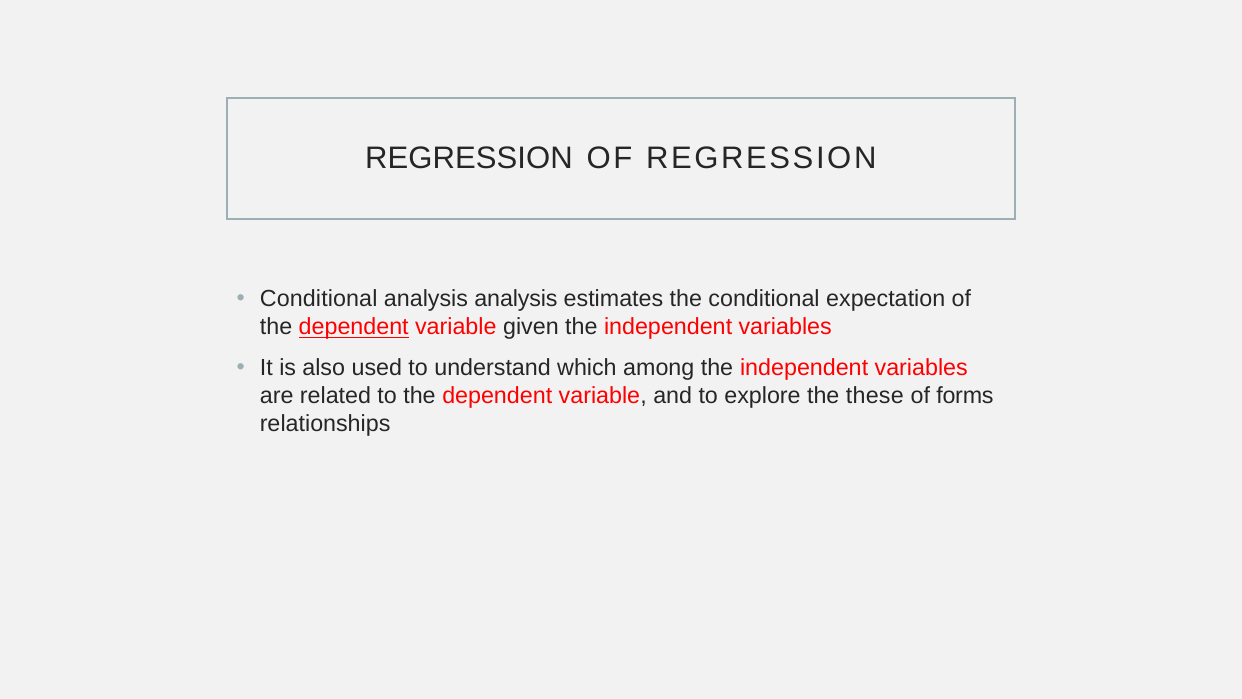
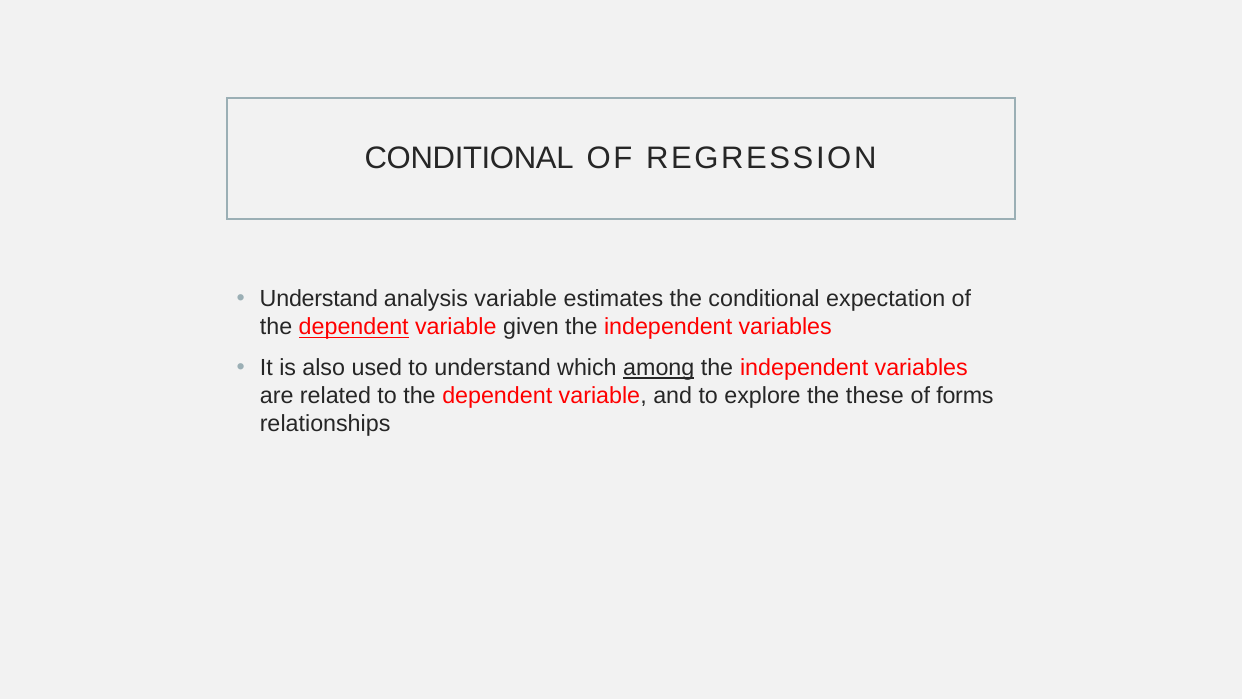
REGRESSION at (469, 159): REGRESSION -> CONDITIONAL
Conditional at (319, 299): Conditional -> Understand
analysis analysis: analysis -> variable
among underline: none -> present
